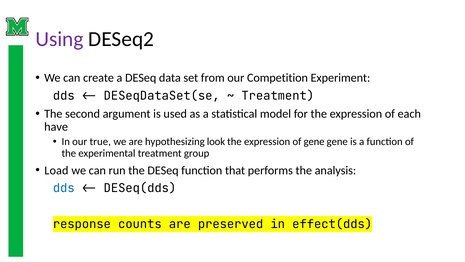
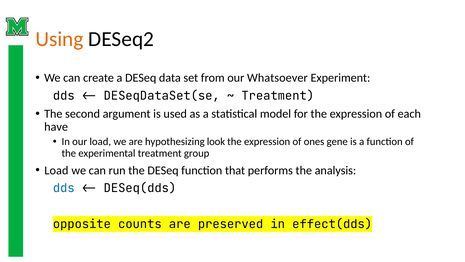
Using colour: purple -> orange
Competition: Competition -> Whatsoever
our true: true -> load
of gene: gene -> ones
response: response -> opposite
